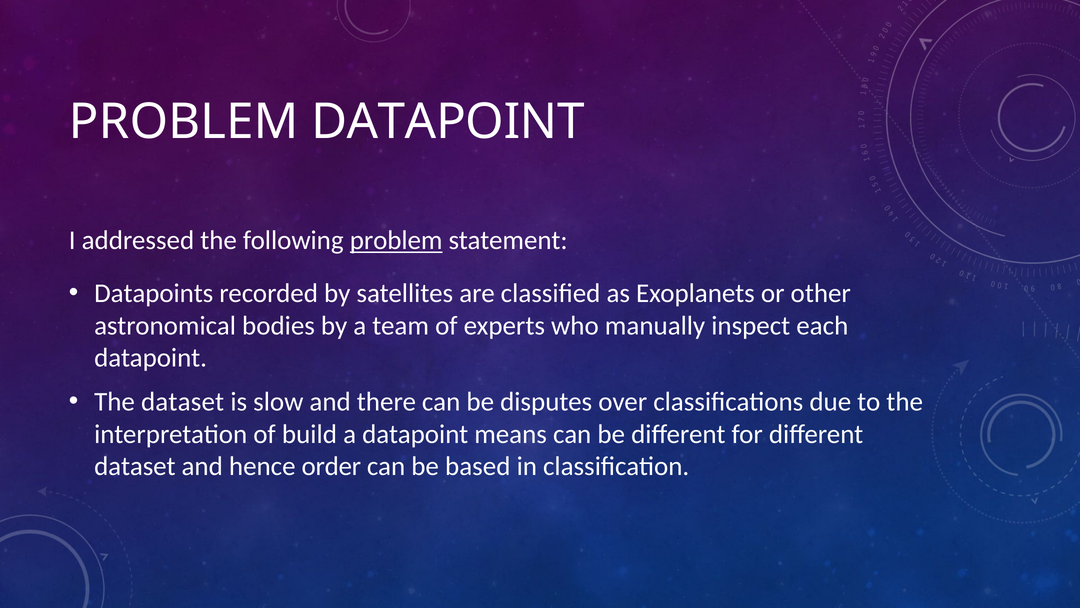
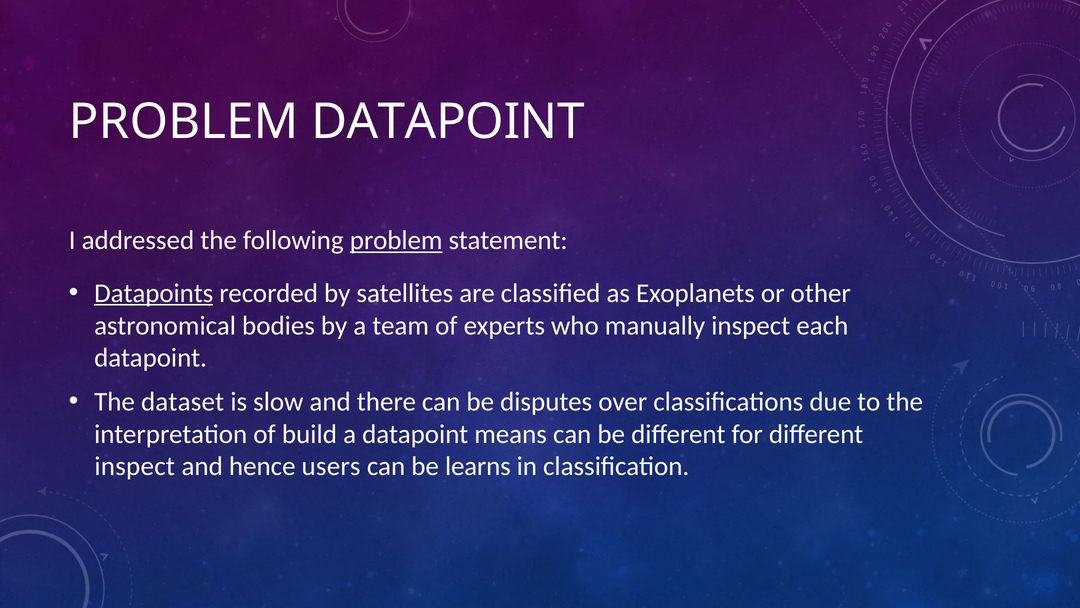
Datapoints underline: none -> present
dataset at (135, 466): dataset -> inspect
order: order -> users
based: based -> learns
